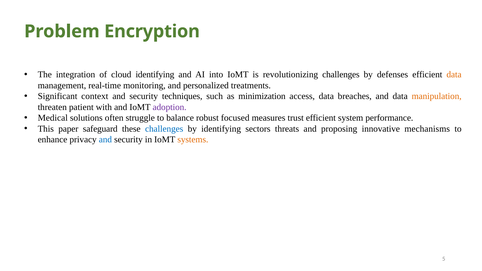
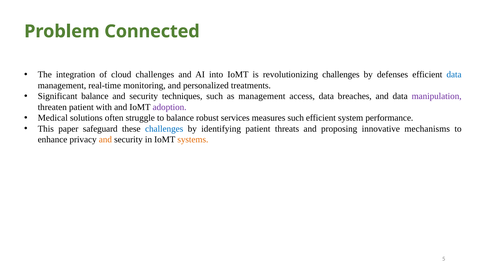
Encryption: Encryption -> Connected
cloud identifying: identifying -> challenges
data at (454, 75) colour: orange -> blue
Significant context: context -> balance
as minimization: minimization -> management
manipulation colour: orange -> purple
focused: focused -> services
measures trust: trust -> such
identifying sectors: sectors -> patient
and at (105, 140) colour: blue -> orange
